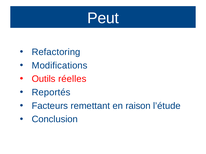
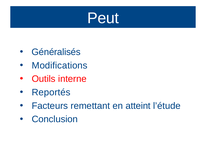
Refactoring: Refactoring -> Généralisés
réelles: réelles -> interne
raison: raison -> atteint
